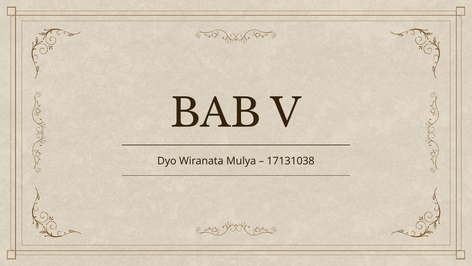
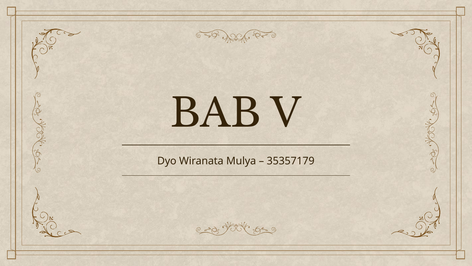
17131038: 17131038 -> 35357179
